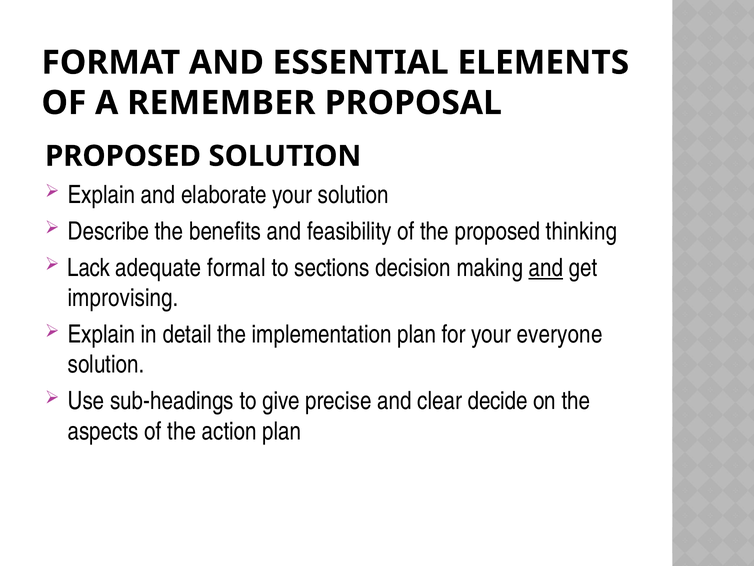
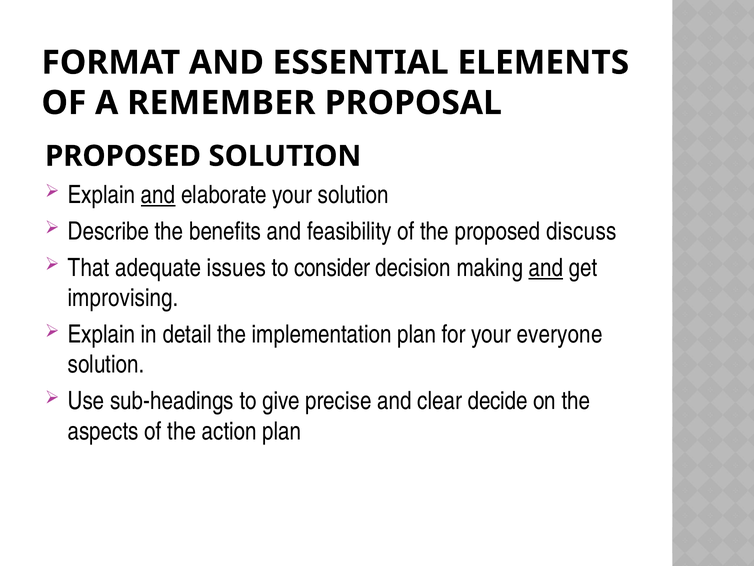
and at (158, 195) underline: none -> present
thinking: thinking -> discuss
Lack: Lack -> That
formal: formal -> issues
sections: sections -> consider
